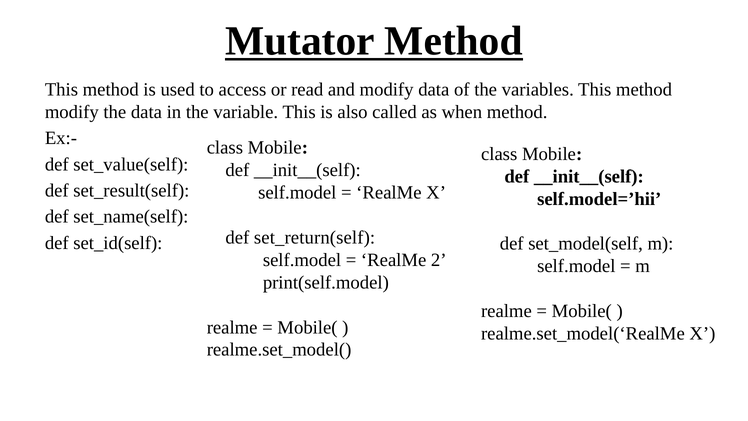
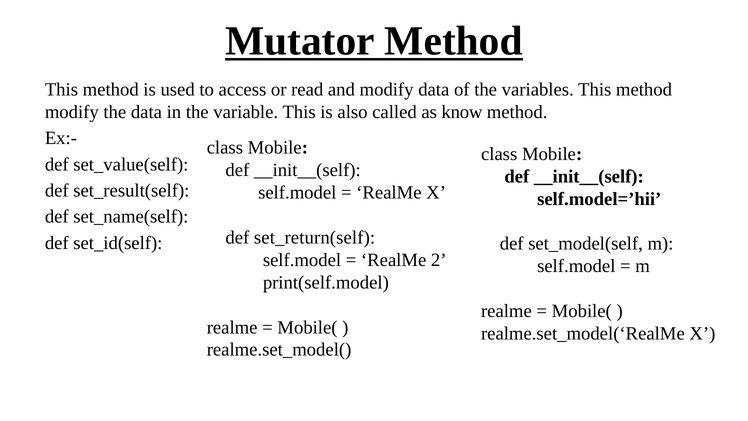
when: when -> know
